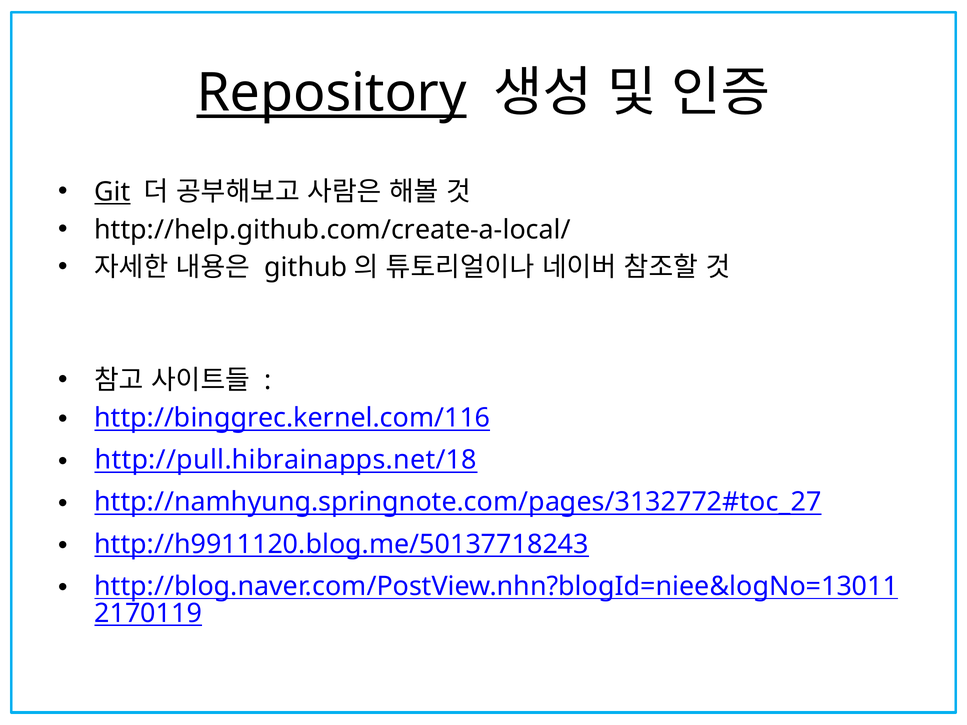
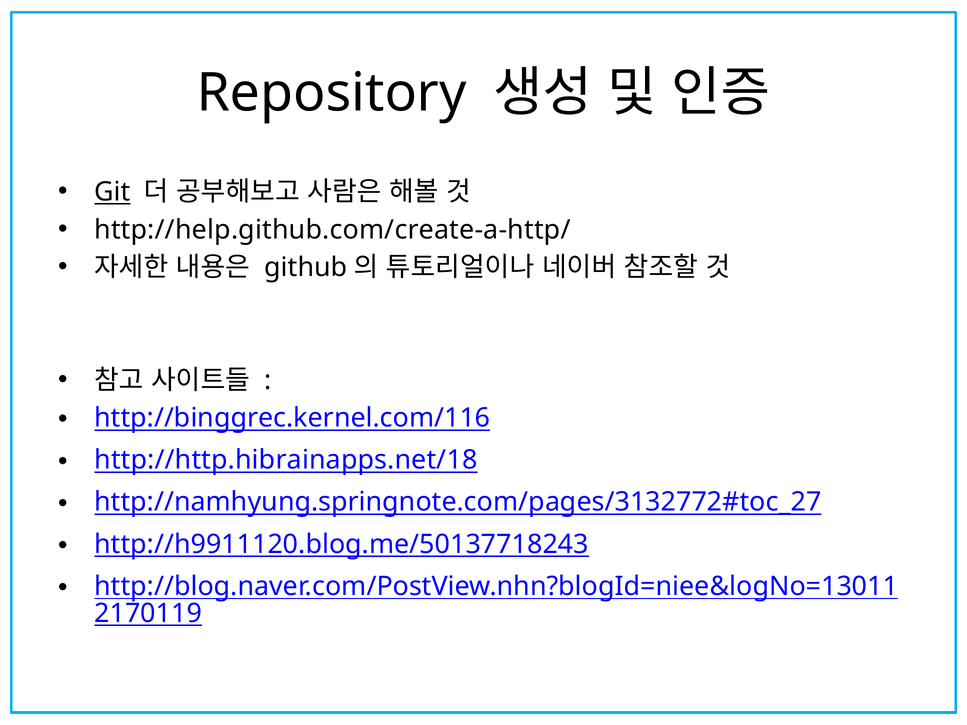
Repository underline: present -> none
http://help.github.com/create-a-local/: http://help.github.com/create-a-local/ -> http://help.github.com/create-a-http/
http://pull.hibrainapps.net/18: http://pull.hibrainapps.net/18 -> http://http.hibrainapps.net/18
